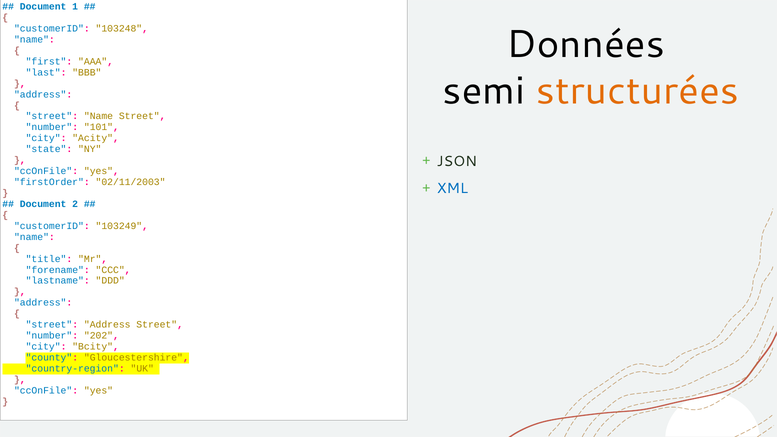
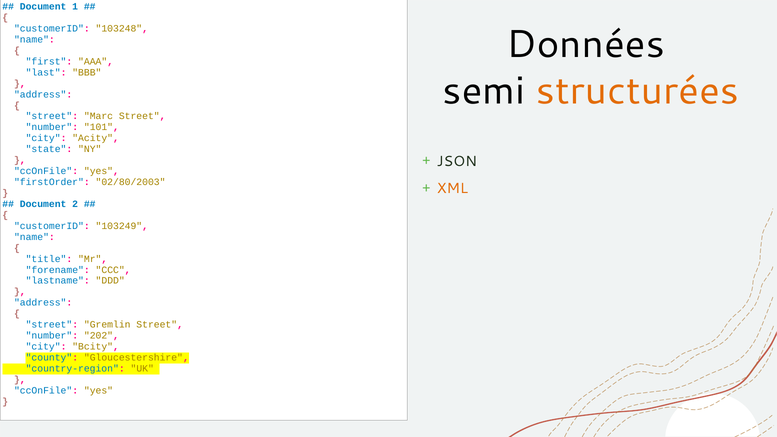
street Name: Name -> Marc
02/11/2003: 02/11/2003 -> 02/80/2003
XML colour: blue -> orange
street Address: Address -> Gremlin
